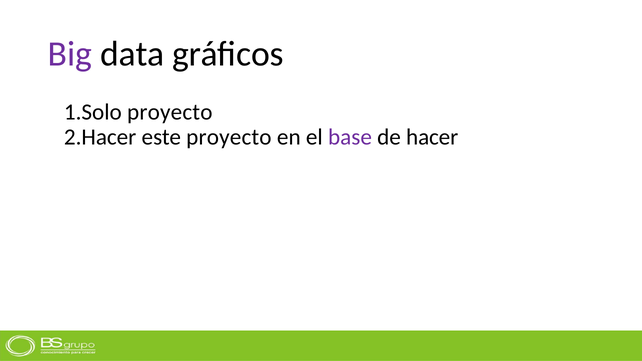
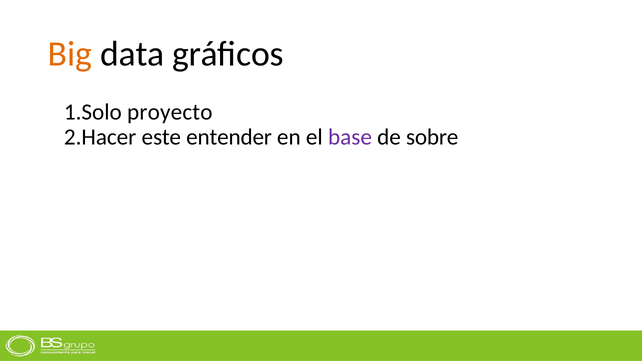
Big colour: purple -> orange
este proyecto: proyecto -> entender
hacer: hacer -> sobre
